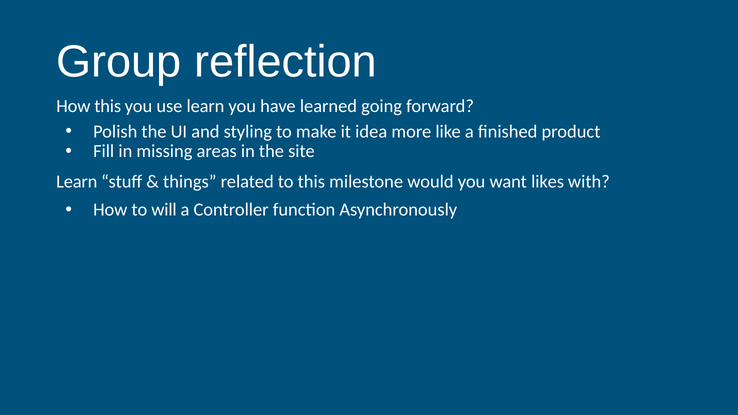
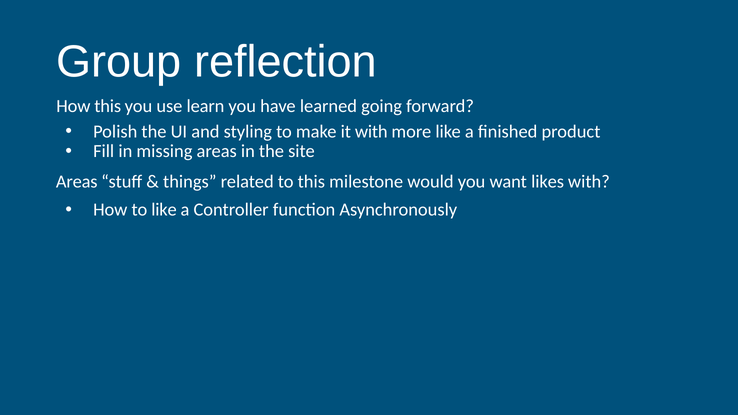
it idea: idea -> with
Learn at (77, 182): Learn -> Areas
to will: will -> like
